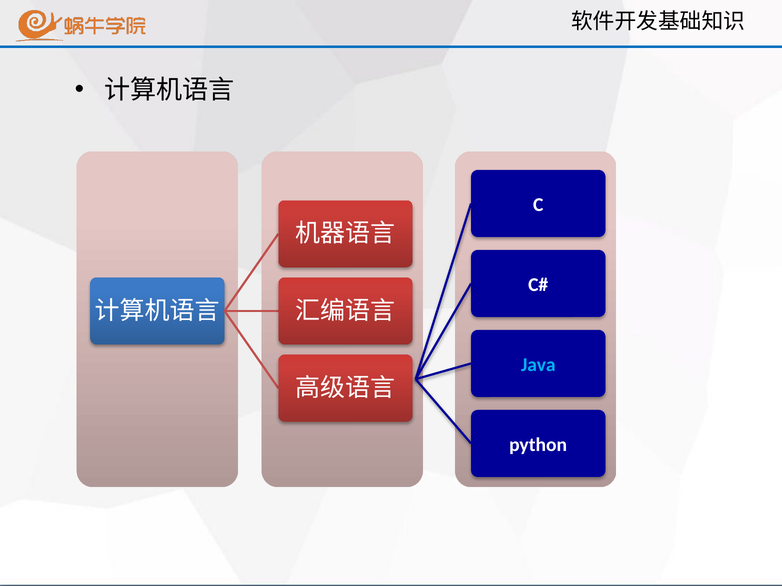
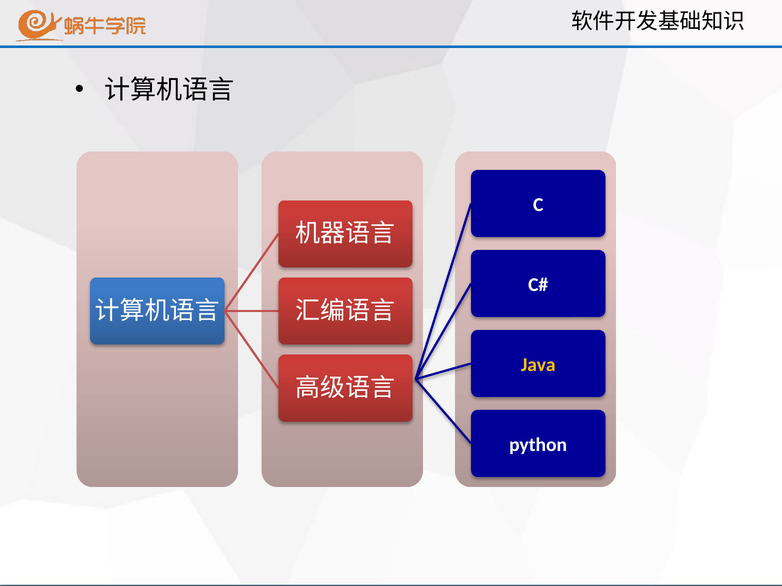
Java colour: light blue -> yellow
